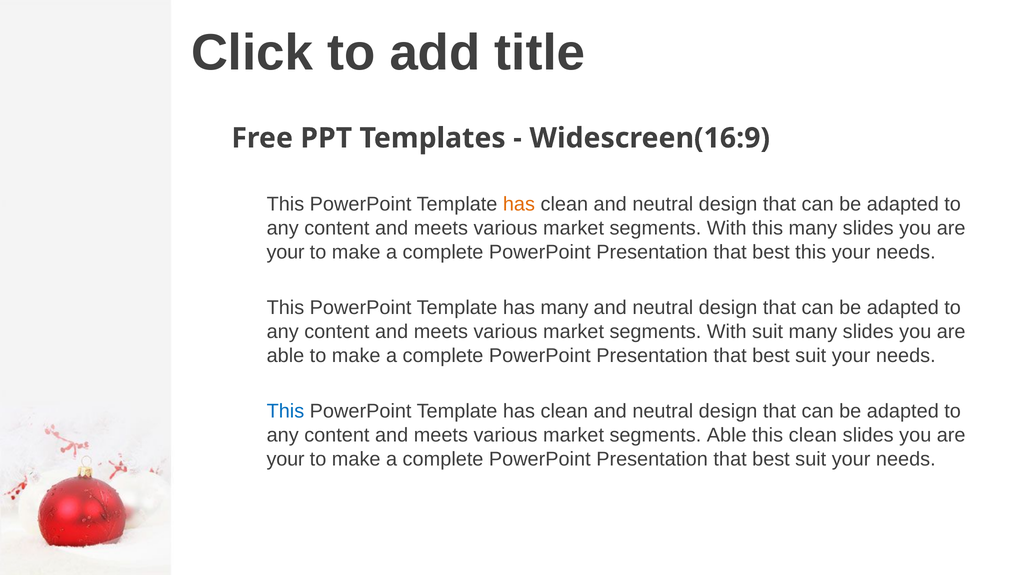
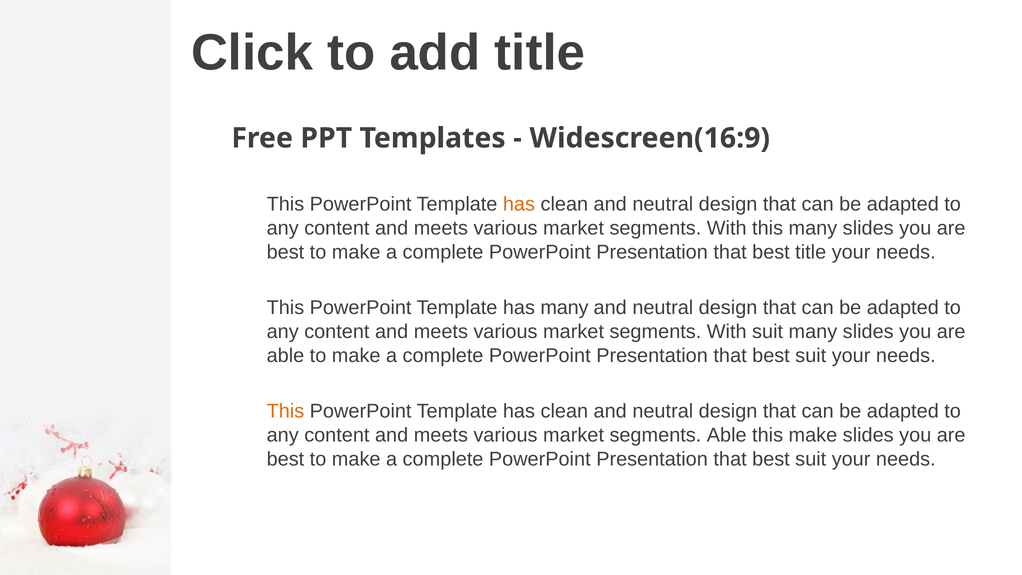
your at (286, 252): your -> best
best this: this -> title
This at (285, 411) colour: blue -> orange
this clean: clean -> make
your at (286, 459): your -> best
